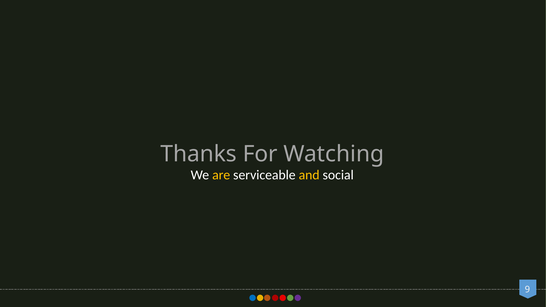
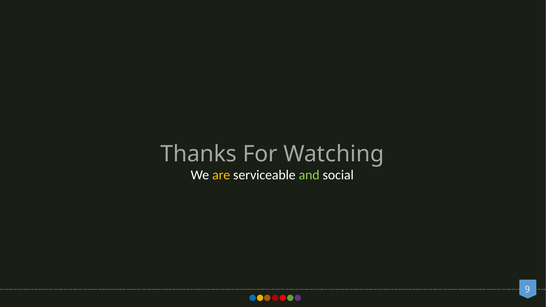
and colour: yellow -> light green
